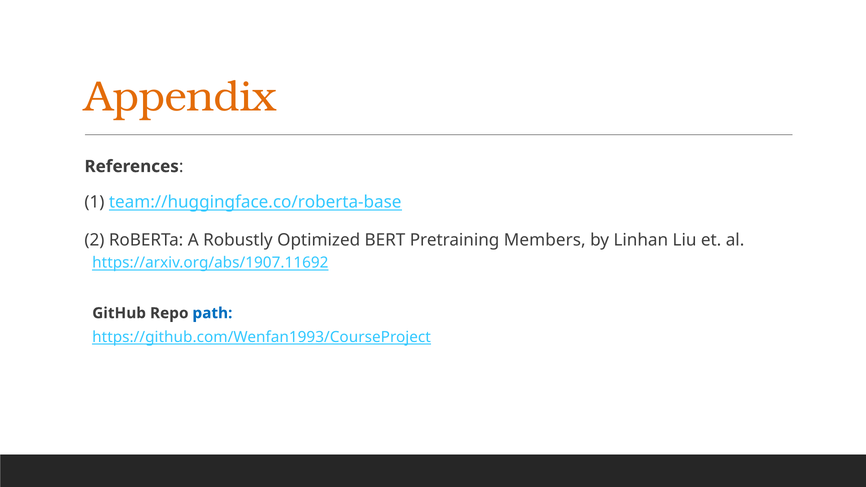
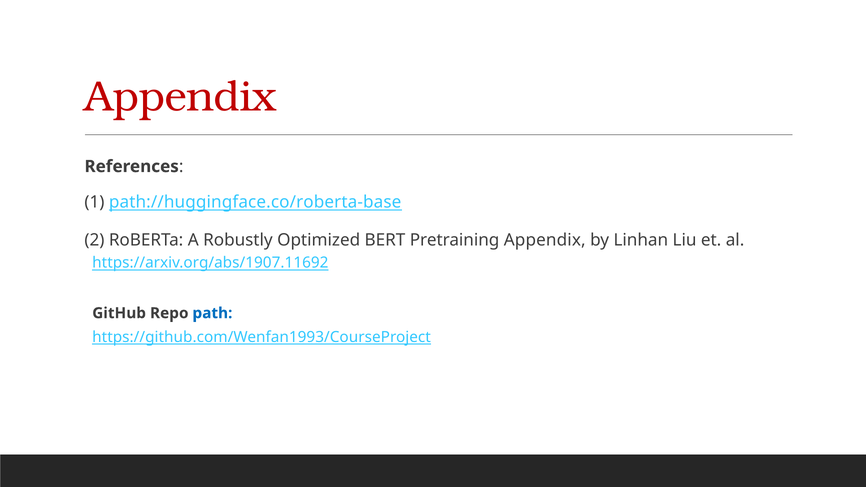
Appendix at (180, 97) colour: orange -> red
team://huggingface.co/roberta-base: team://huggingface.co/roberta-base -> path://huggingface.co/roberta-base
Pretraining Members: Members -> Appendix
